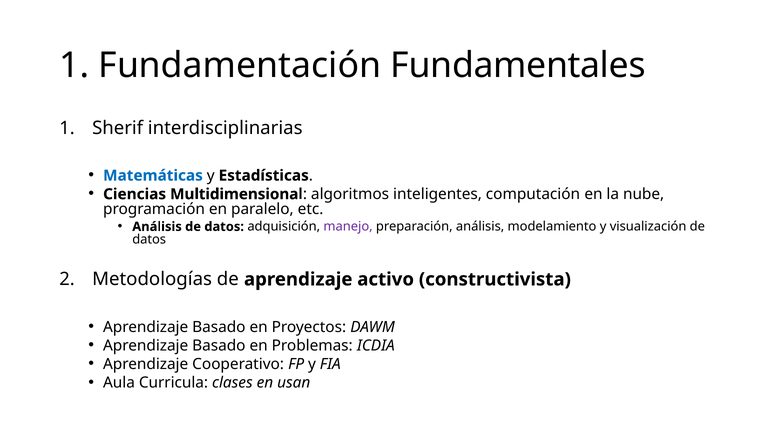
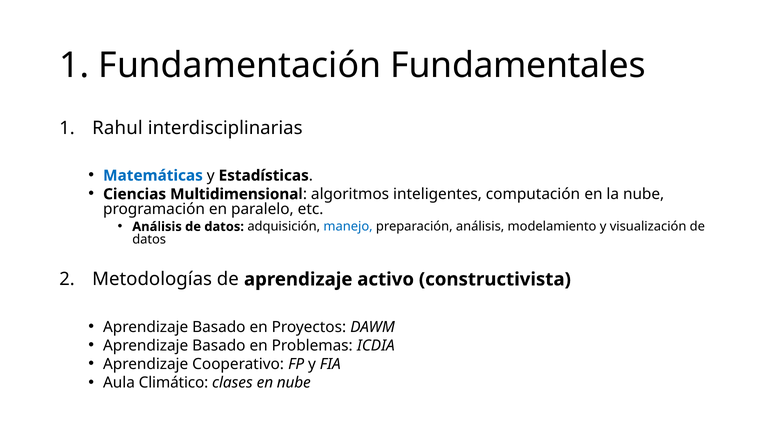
Sherif: Sherif -> Rahul
manejo colour: purple -> blue
Curricula: Curricula -> Climático
en usan: usan -> nube
